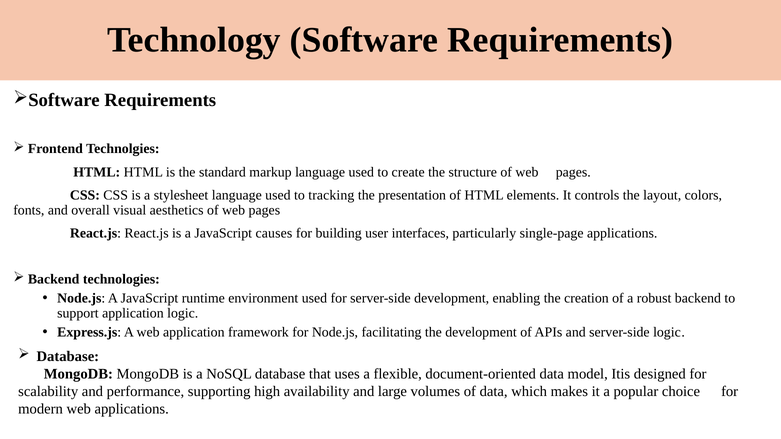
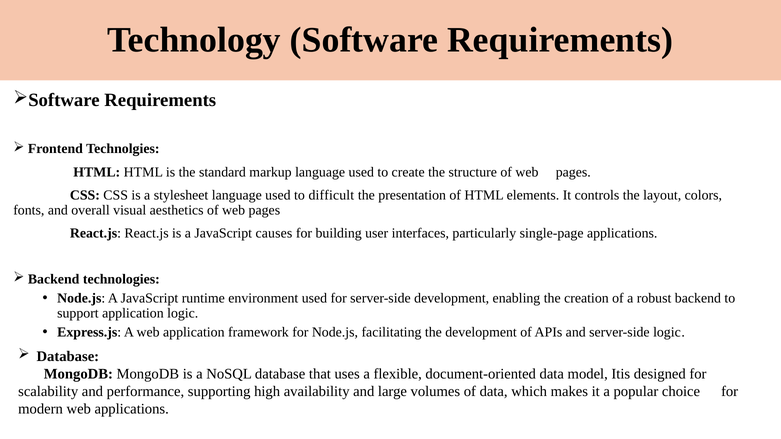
tracking: tracking -> difficult
